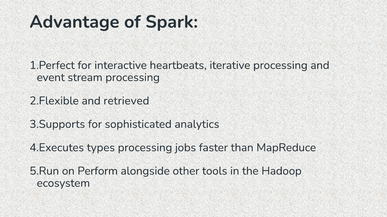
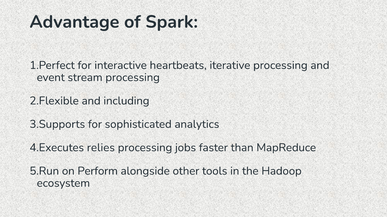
retrieved: retrieved -> including
types: types -> relies
